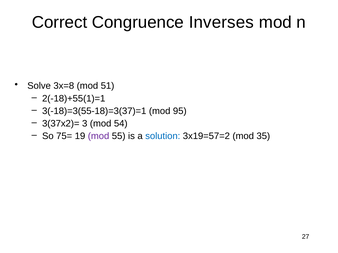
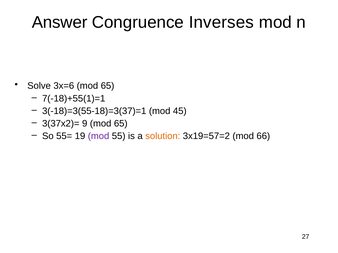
Correct: Correct -> Answer
3x=8: 3x=8 -> 3x=6
51 at (108, 86): 51 -> 65
2(-18)+55(1)=1: 2(-18)+55(1)=1 -> 7(-18)+55(1)=1
95: 95 -> 45
3: 3 -> 9
54 at (121, 124): 54 -> 65
75=: 75= -> 55=
solution colour: blue -> orange
35: 35 -> 66
